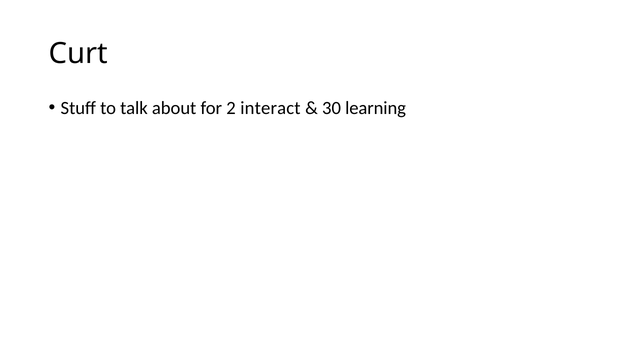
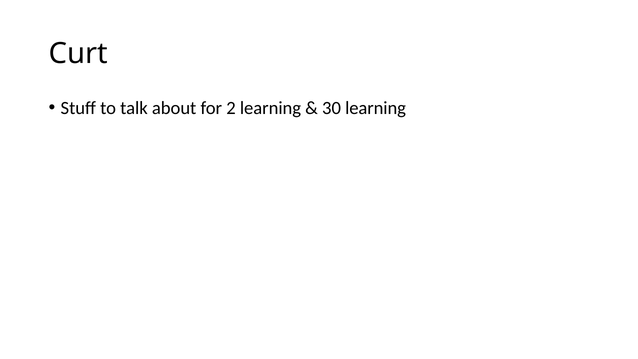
2 interact: interact -> learning
